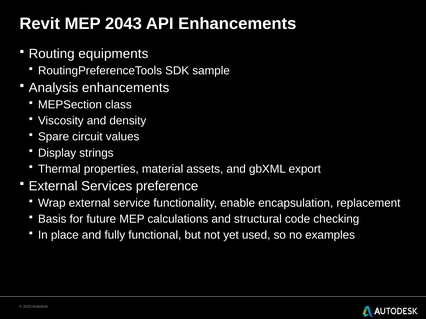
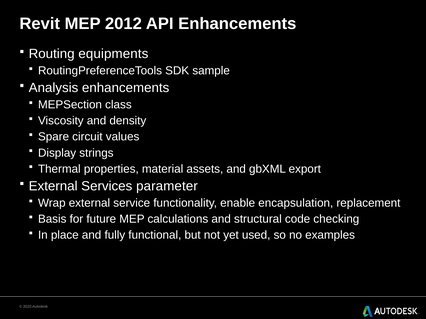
2043: 2043 -> 2012
preference: preference -> parameter
